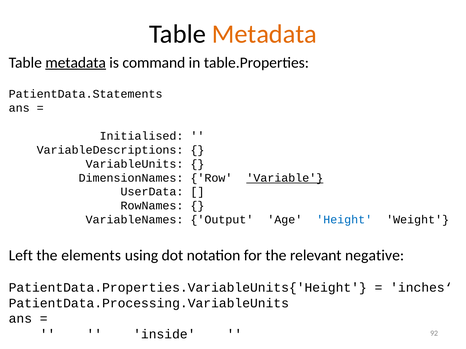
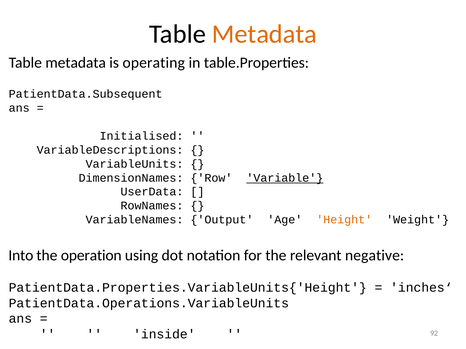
metadata at (76, 63) underline: present -> none
command: command -> operating
PatientData.Statements: PatientData.Statements -> PatientData.Subsequent
Height colour: blue -> orange
Left: Left -> Into
elements: elements -> operation
PatientData.Processing.VariableUnits: PatientData.Processing.VariableUnits -> PatientData.Operations.VariableUnits
